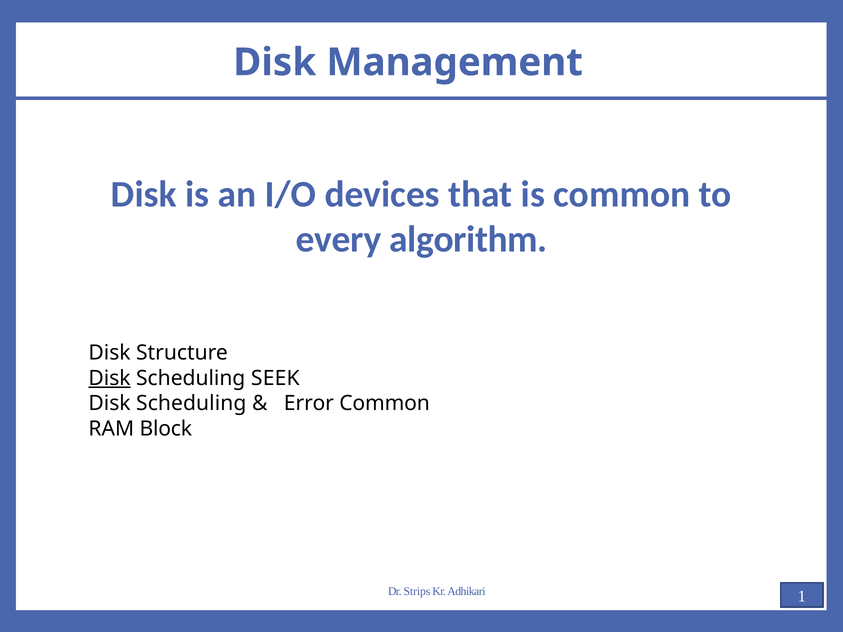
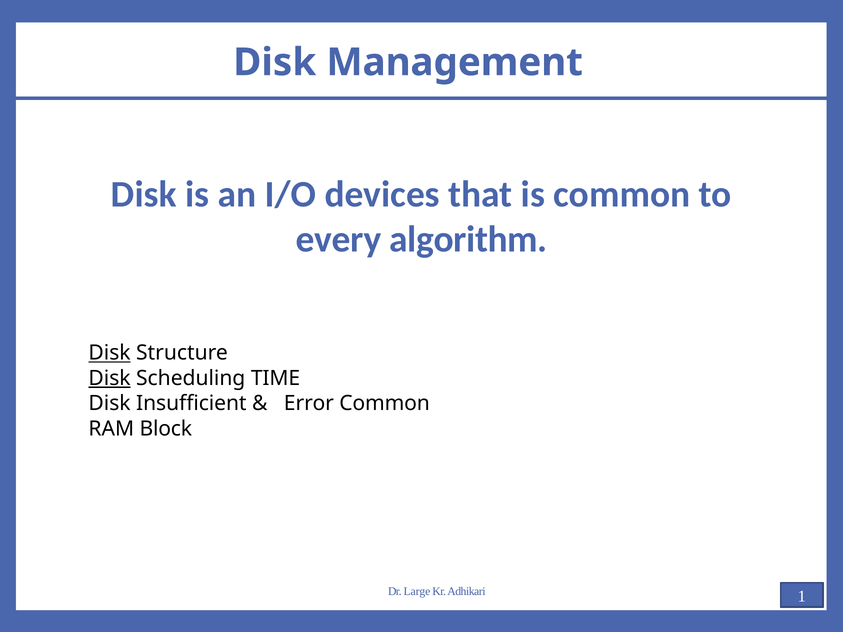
Disk at (110, 353) underline: none -> present
SEEK: SEEK -> TIME
Scheduling at (191, 404): Scheduling -> Insufficient
Strips: Strips -> Large
